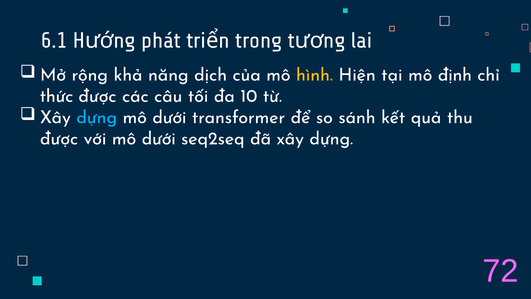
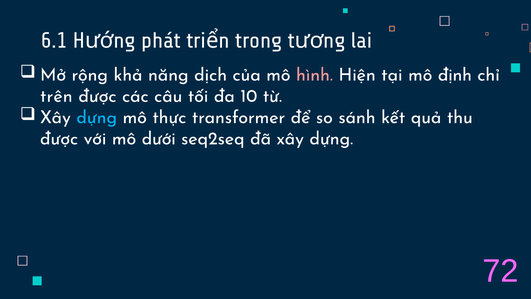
hình colour: yellow -> pink
thức: thức -> trên
dưới at (169, 117): dưới -> thực
